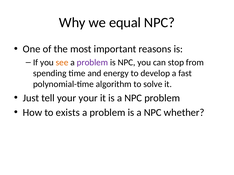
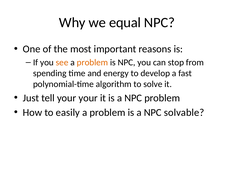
problem at (92, 63) colour: purple -> orange
exists: exists -> easily
whether: whether -> solvable
